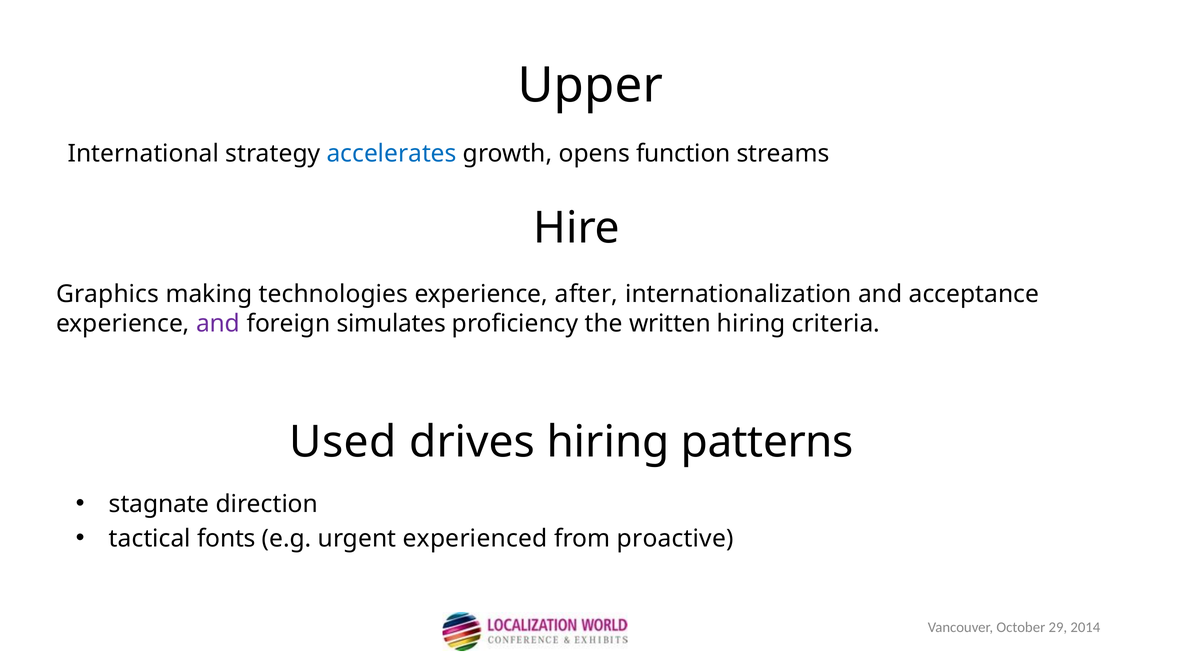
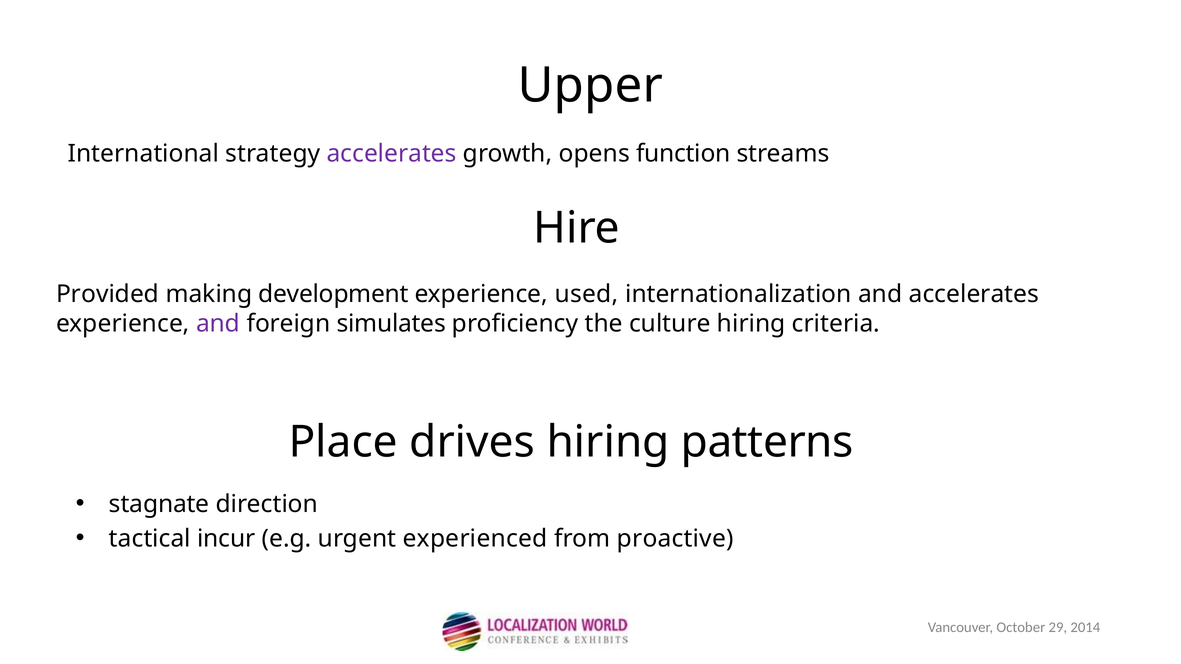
accelerates at (392, 154) colour: blue -> purple
Graphics: Graphics -> Provided
technologies: technologies -> development
after: after -> used
and acceptance: acceptance -> accelerates
written: written -> culture
Used: Used -> Place
fonts: fonts -> incur
